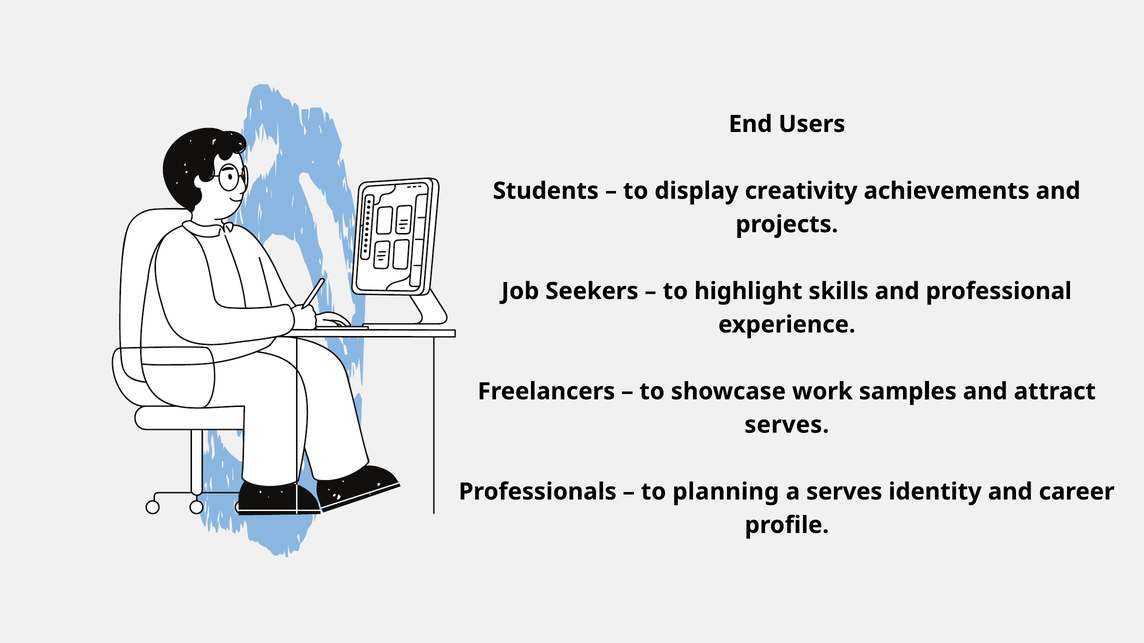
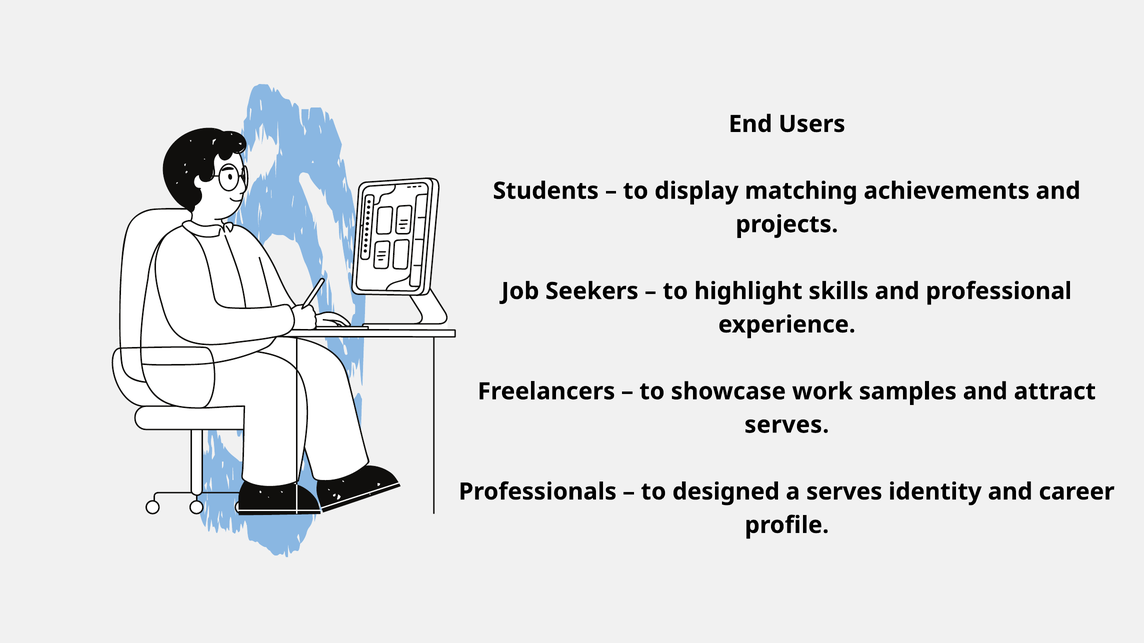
creativity: creativity -> matching
planning: planning -> designed
